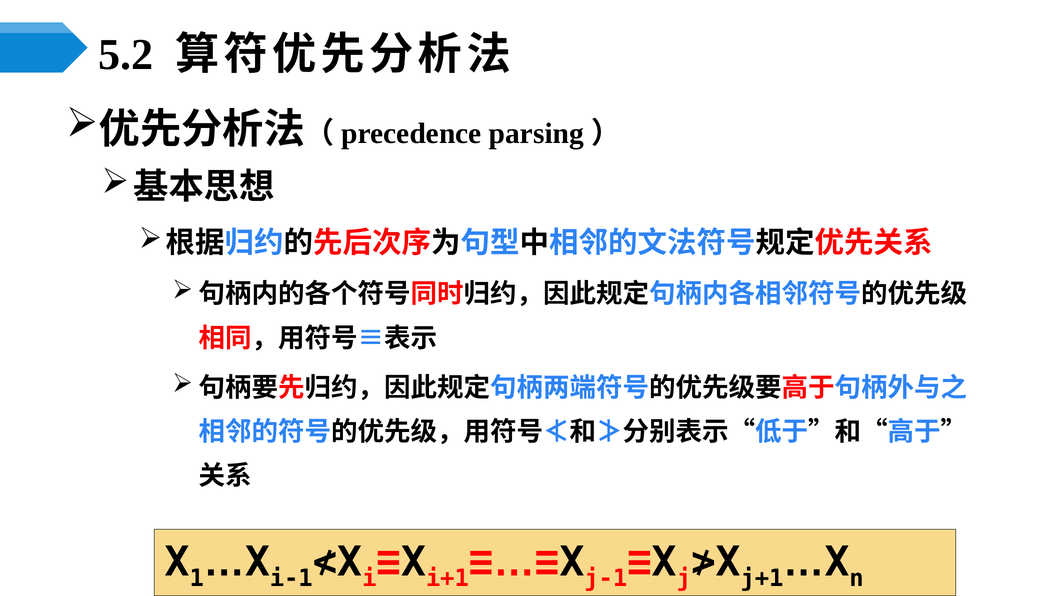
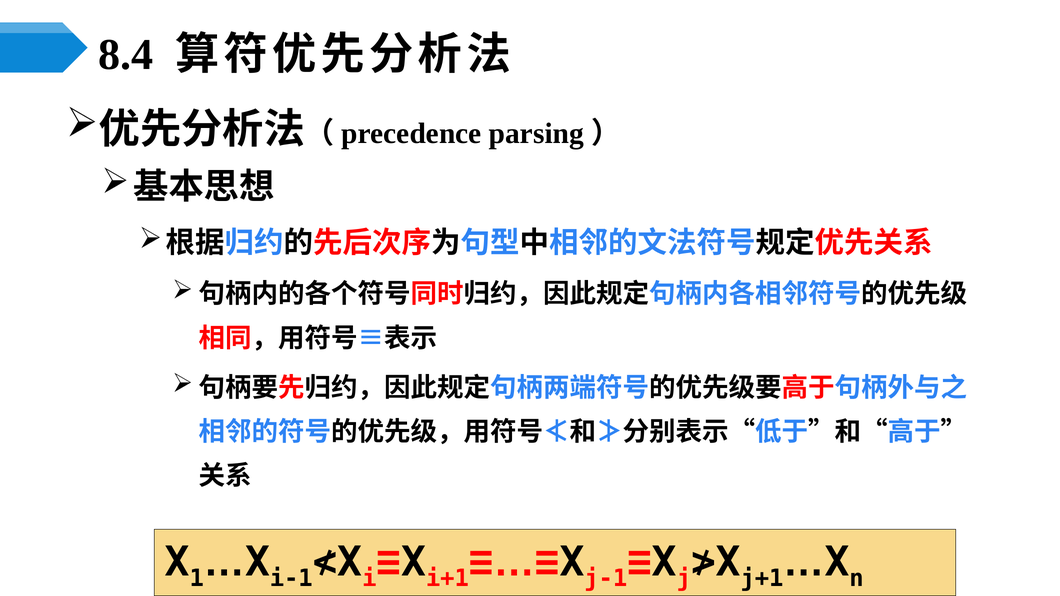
5.2: 5.2 -> 8.4
